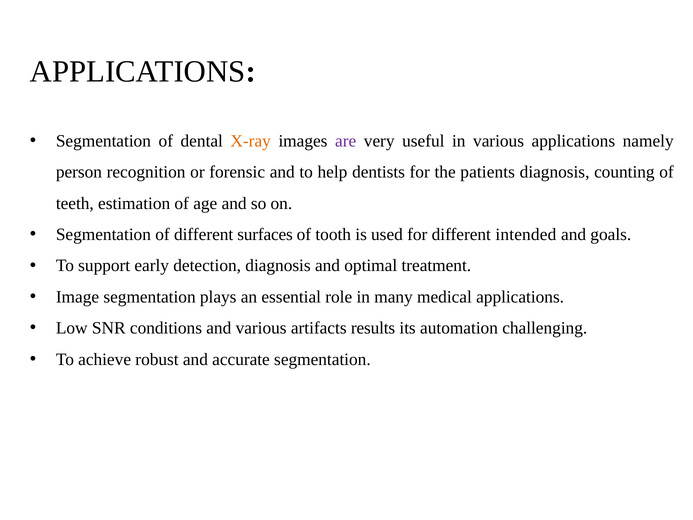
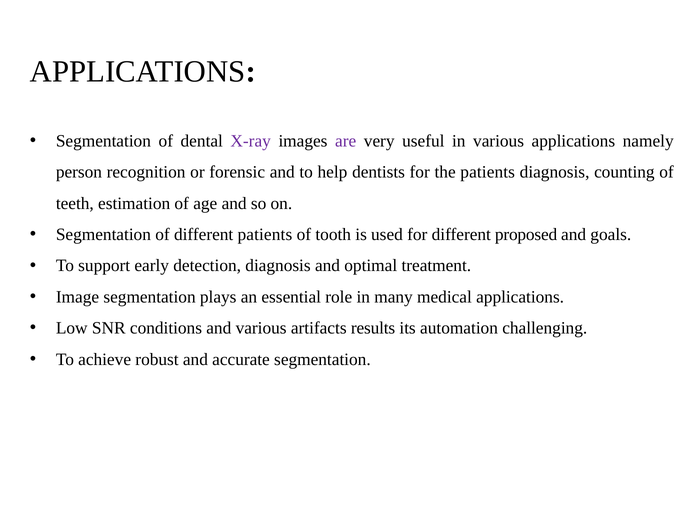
X-ray colour: orange -> purple
different surfaces: surfaces -> patients
intended: intended -> proposed
